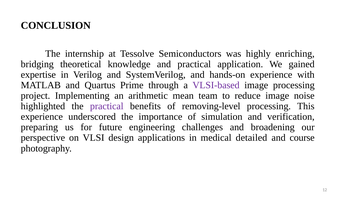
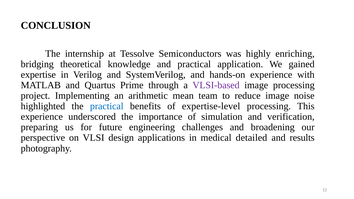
practical at (107, 106) colour: purple -> blue
removing-level: removing-level -> expertise-level
course: course -> results
